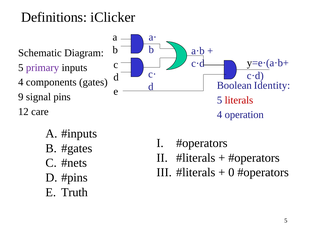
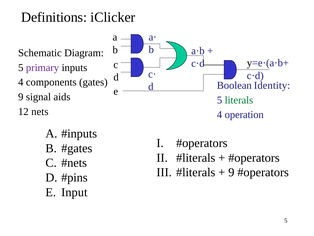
pins: pins -> aids
literals colour: red -> green
care: care -> nets
0 at (231, 172): 0 -> 9
Truth: Truth -> Input
